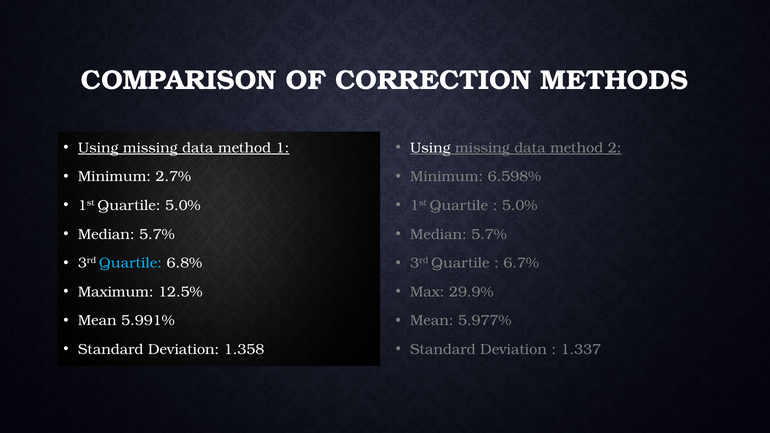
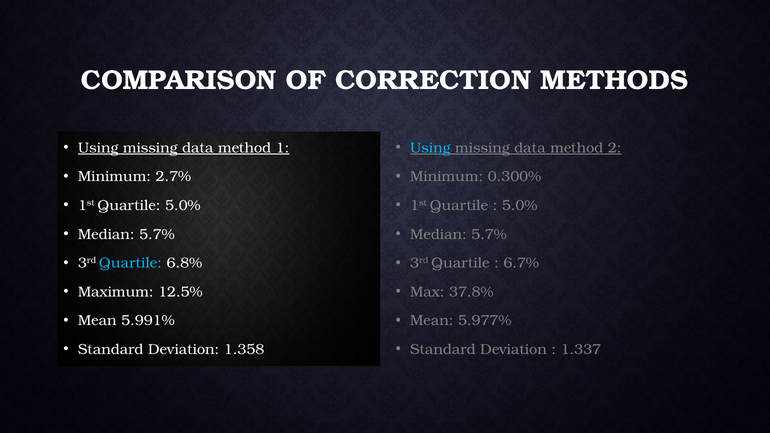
Using at (430, 148) colour: white -> light blue
6.598%: 6.598% -> 0.300%
29.9%: 29.9% -> 37.8%
